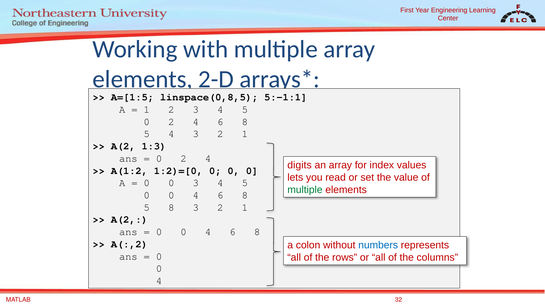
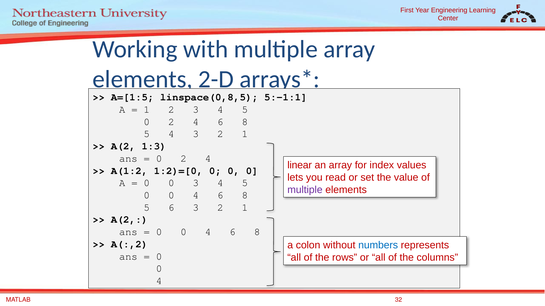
digits: digits -> linear
multiple at (305, 190) colour: green -> purple
5 8: 8 -> 6
